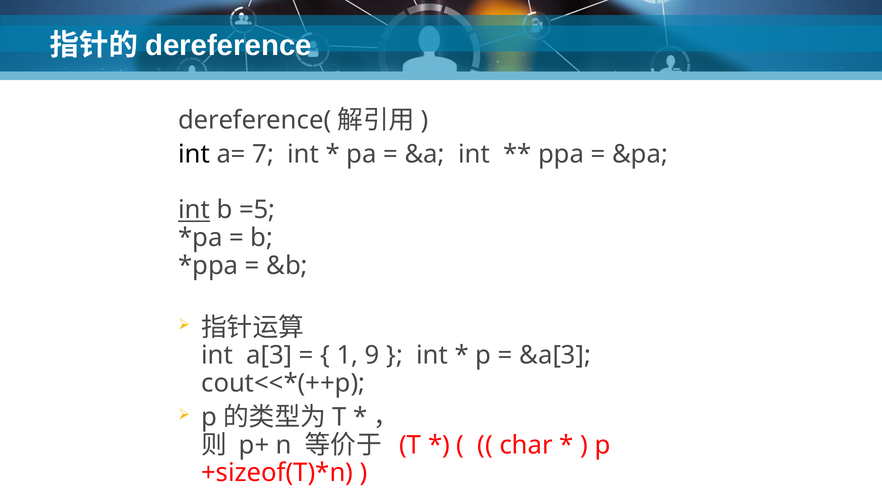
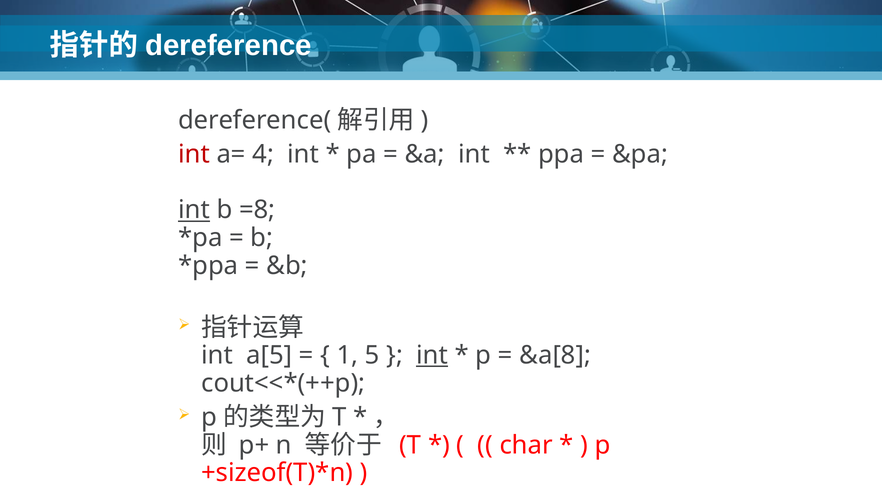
int at (194, 154) colour: black -> red
7: 7 -> 4
=5: =5 -> =8
a[3: a[3 -> a[5
9: 9 -> 5
int at (432, 355) underline: none -> present
&a[3: &a[3 -> &a[8
